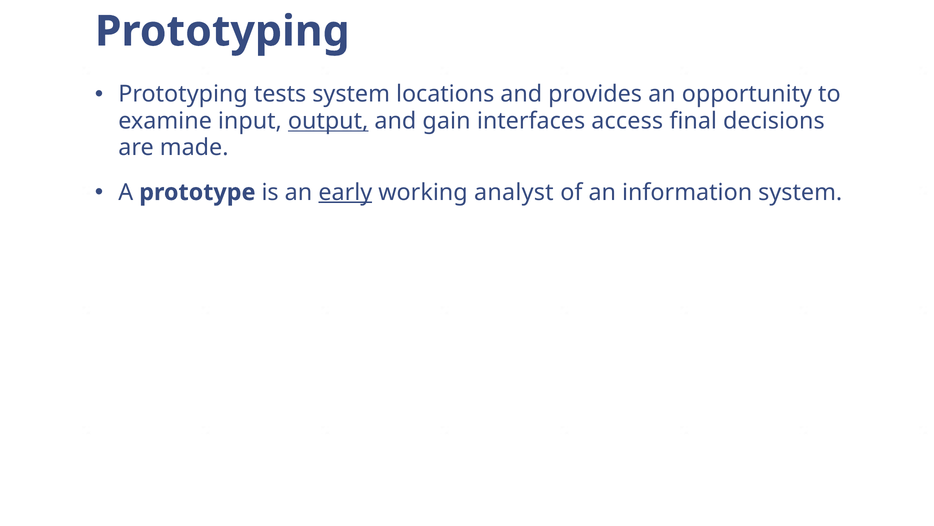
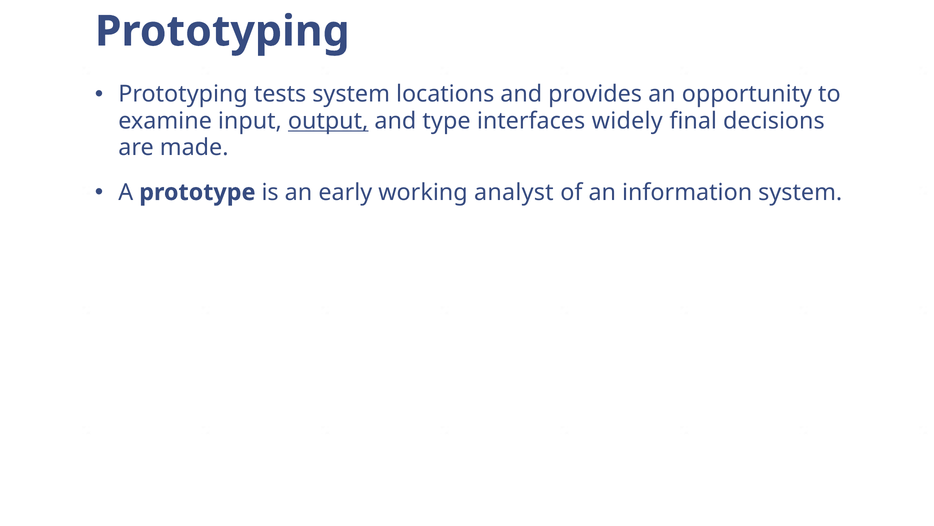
gain: gain -> type
access: access -> widely
early underline: present -> none
